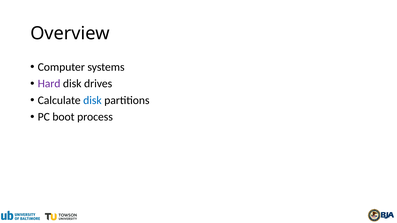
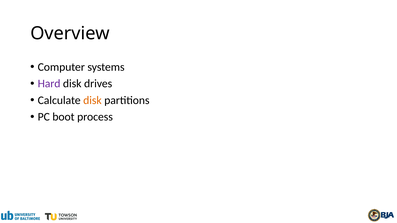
disk at (92, 100) colour: blue -> orange
